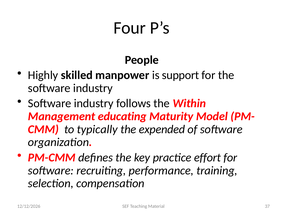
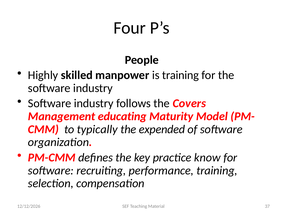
is support: support -> training
Within: Within -> Covers
effort: effort -> know
